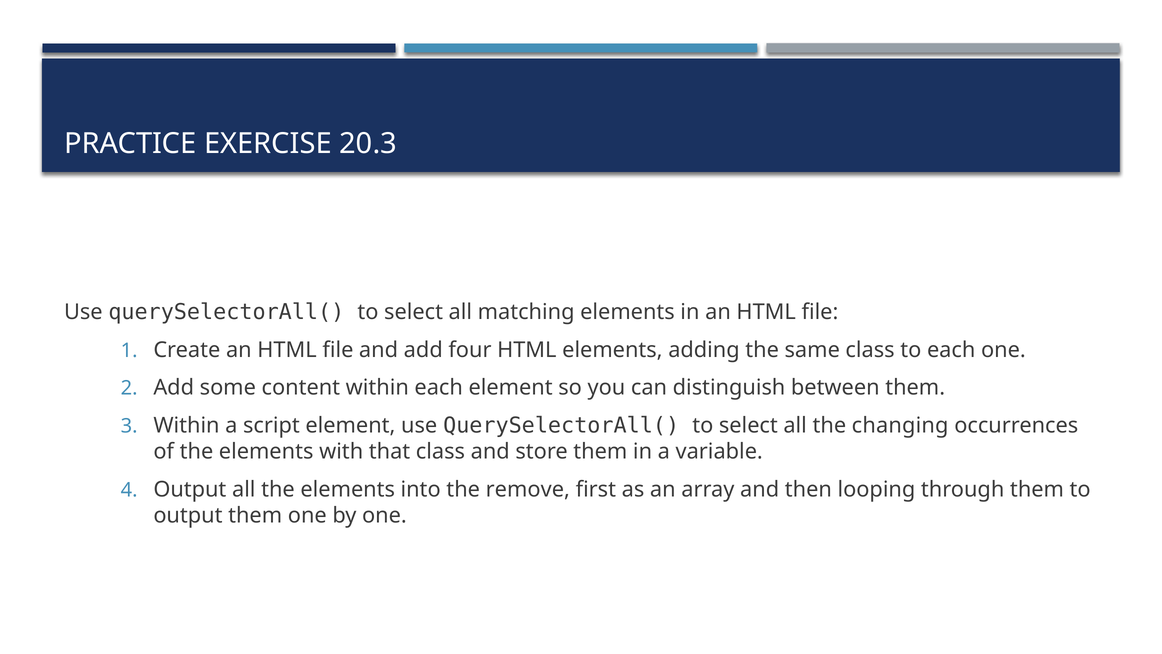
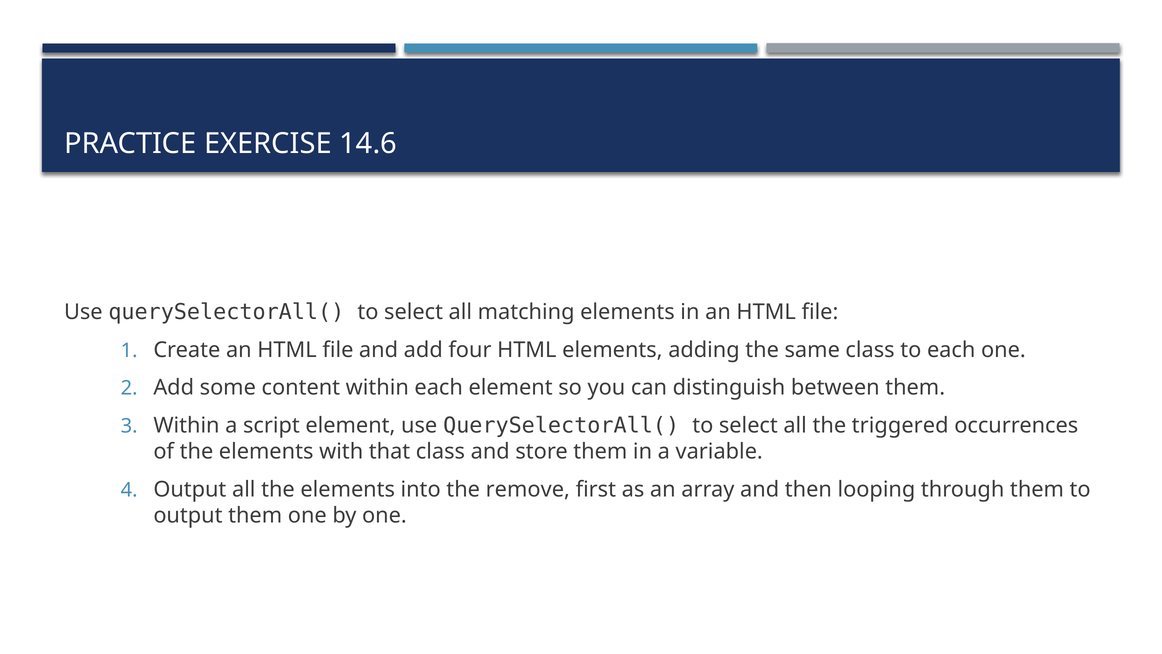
20.3: 20.3 -> 14.6
changing: changing -> triggered
